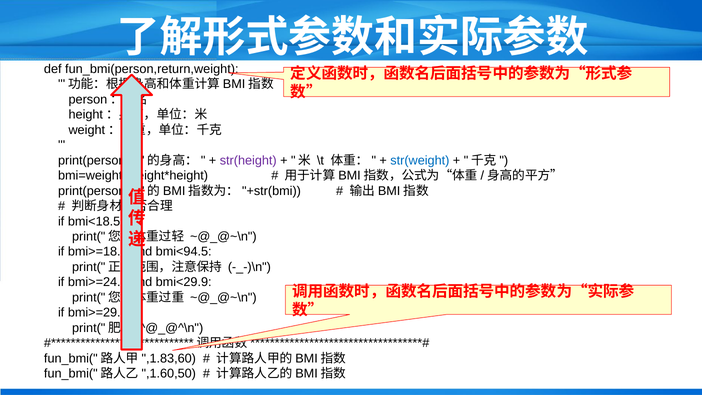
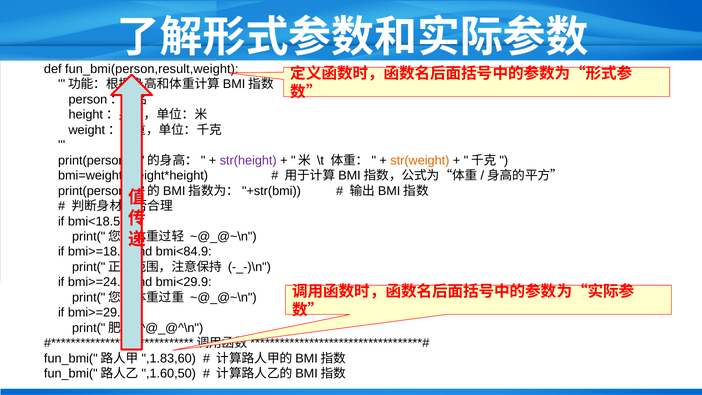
fun_bmi(person,return,weight: fun_bmi(person,return,weight -> fun_bmi(person,result,weight
str(weight colour: blue -> orange
bmi<94.5: bmi<94.5 -> bmi<84.9
